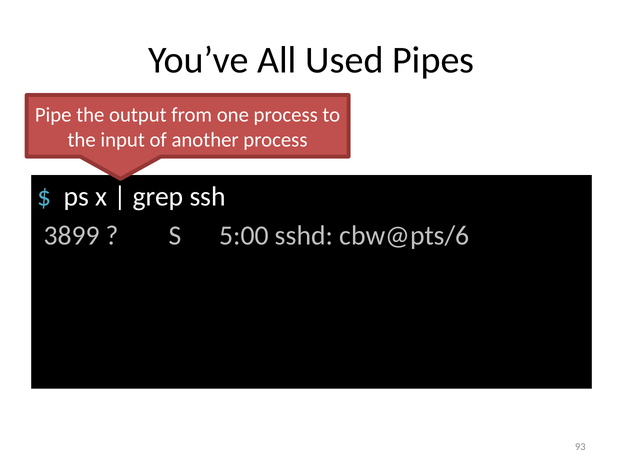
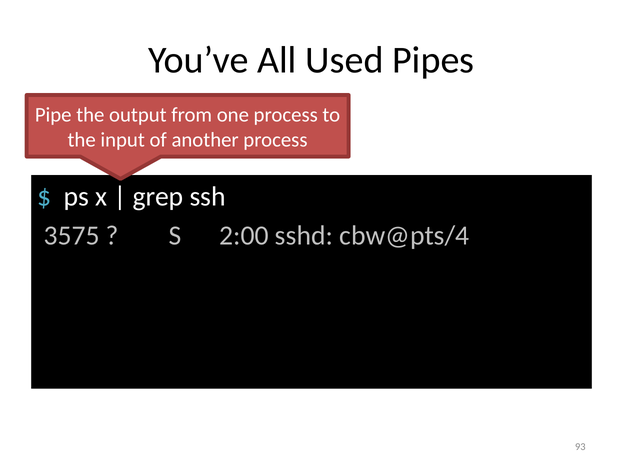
3899: 3899 -> 3575
5:00: 5:00 -> 2:00
cbw@pts/6: cbw@pts/6 -> cbw@pts/4
